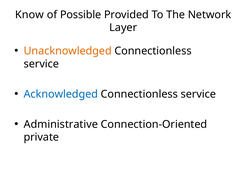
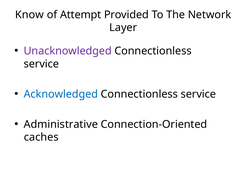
Possible: Possible -> Attempt
Unacknowledged colour: orange -> purple
private: private -> caches
